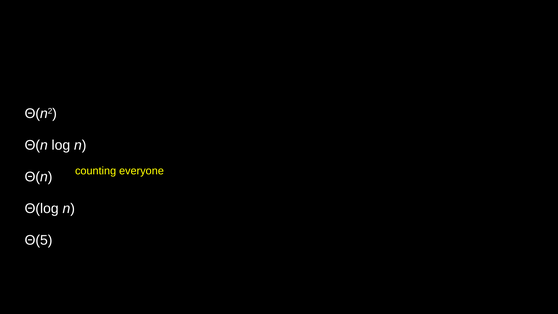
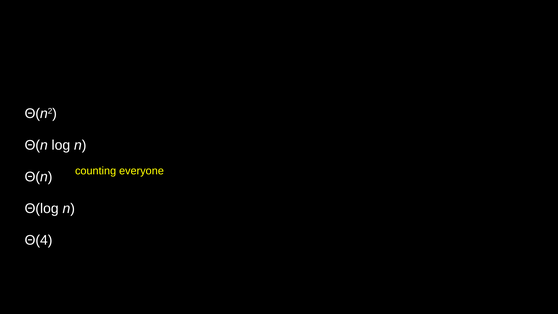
Θ(5: Θ(5 -> Θ(4
